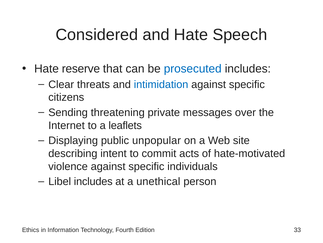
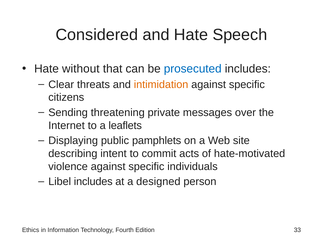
reserve: reserve -> without
intimidation colour: blue -> orange
unpopular: unpopular -> pamphlets
unethical: unethical -> designed
